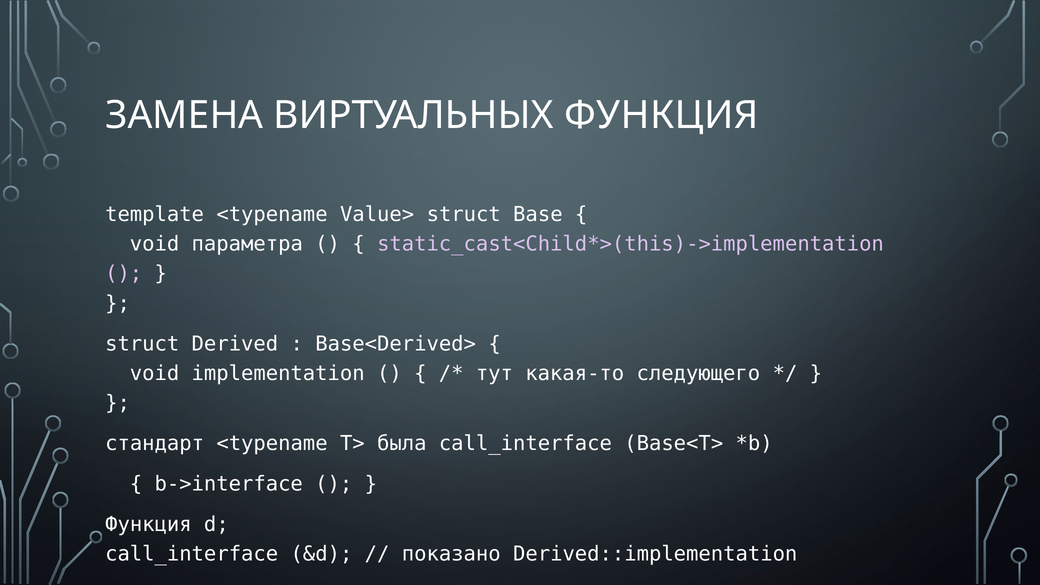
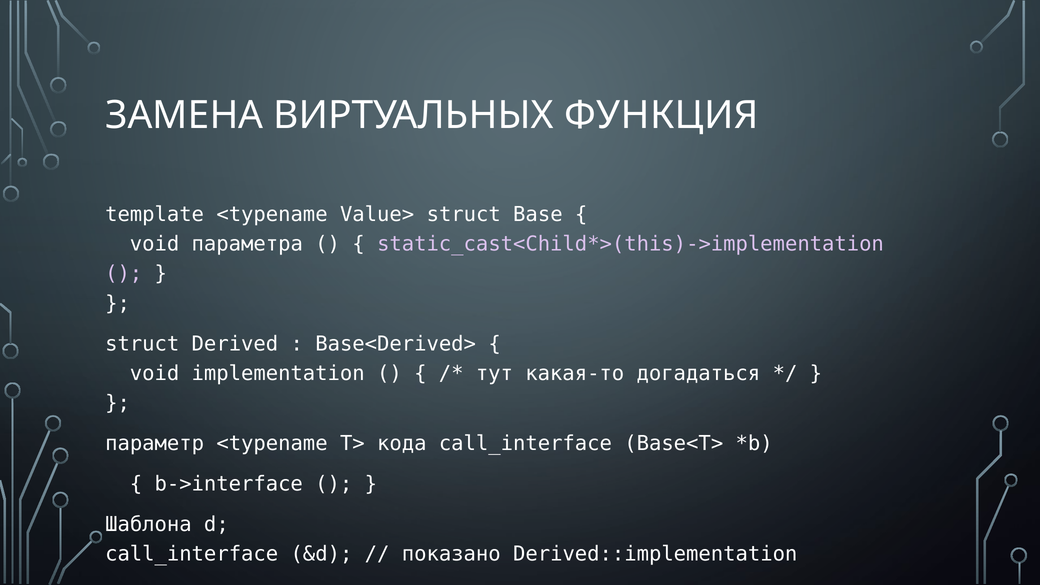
следующего: следующего -> догадаться
стандарт: стандарт -> параметр
была: была -> кода
Функция at (148, 524): Функция -> Шаблона
